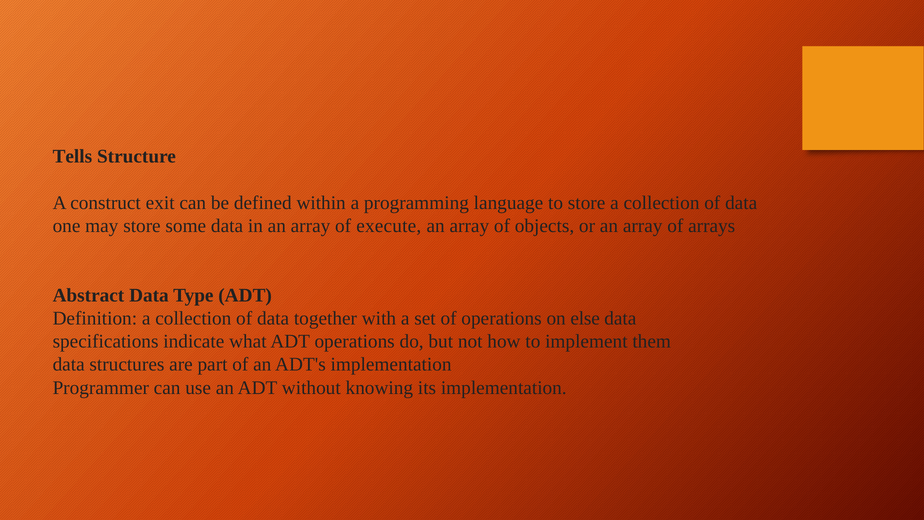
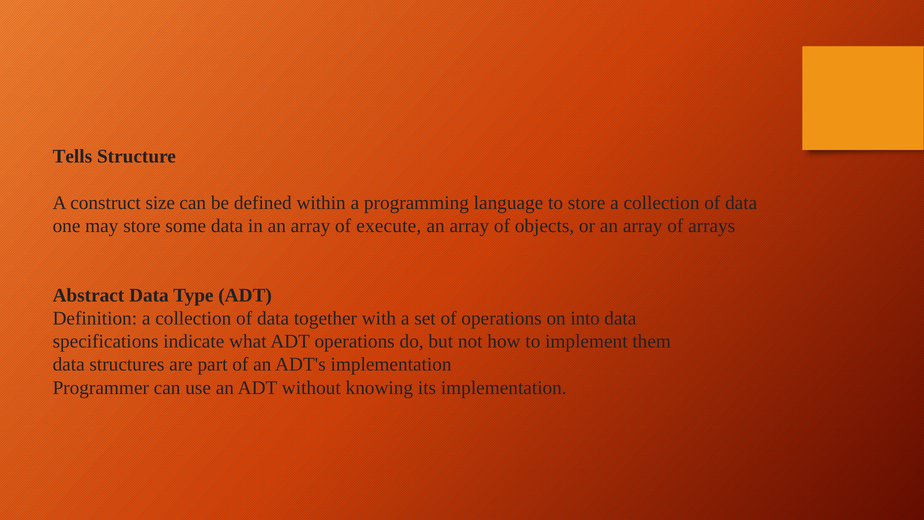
exit: exit -> size
else: else -> into
